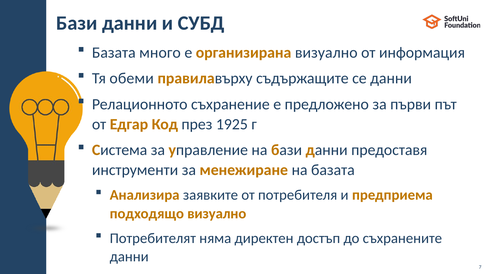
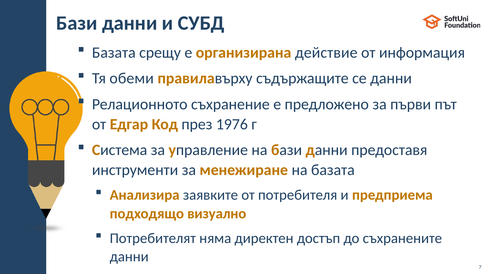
много: много -> срещу
организирана визуално: визуално -> действие
1925: 1925 -> 1976
